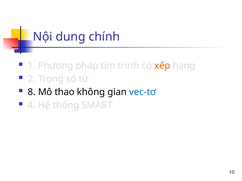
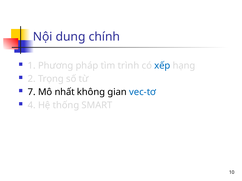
xếp colour: orange -> blue
8: 8 -> 7
thao: thao -> nhất
